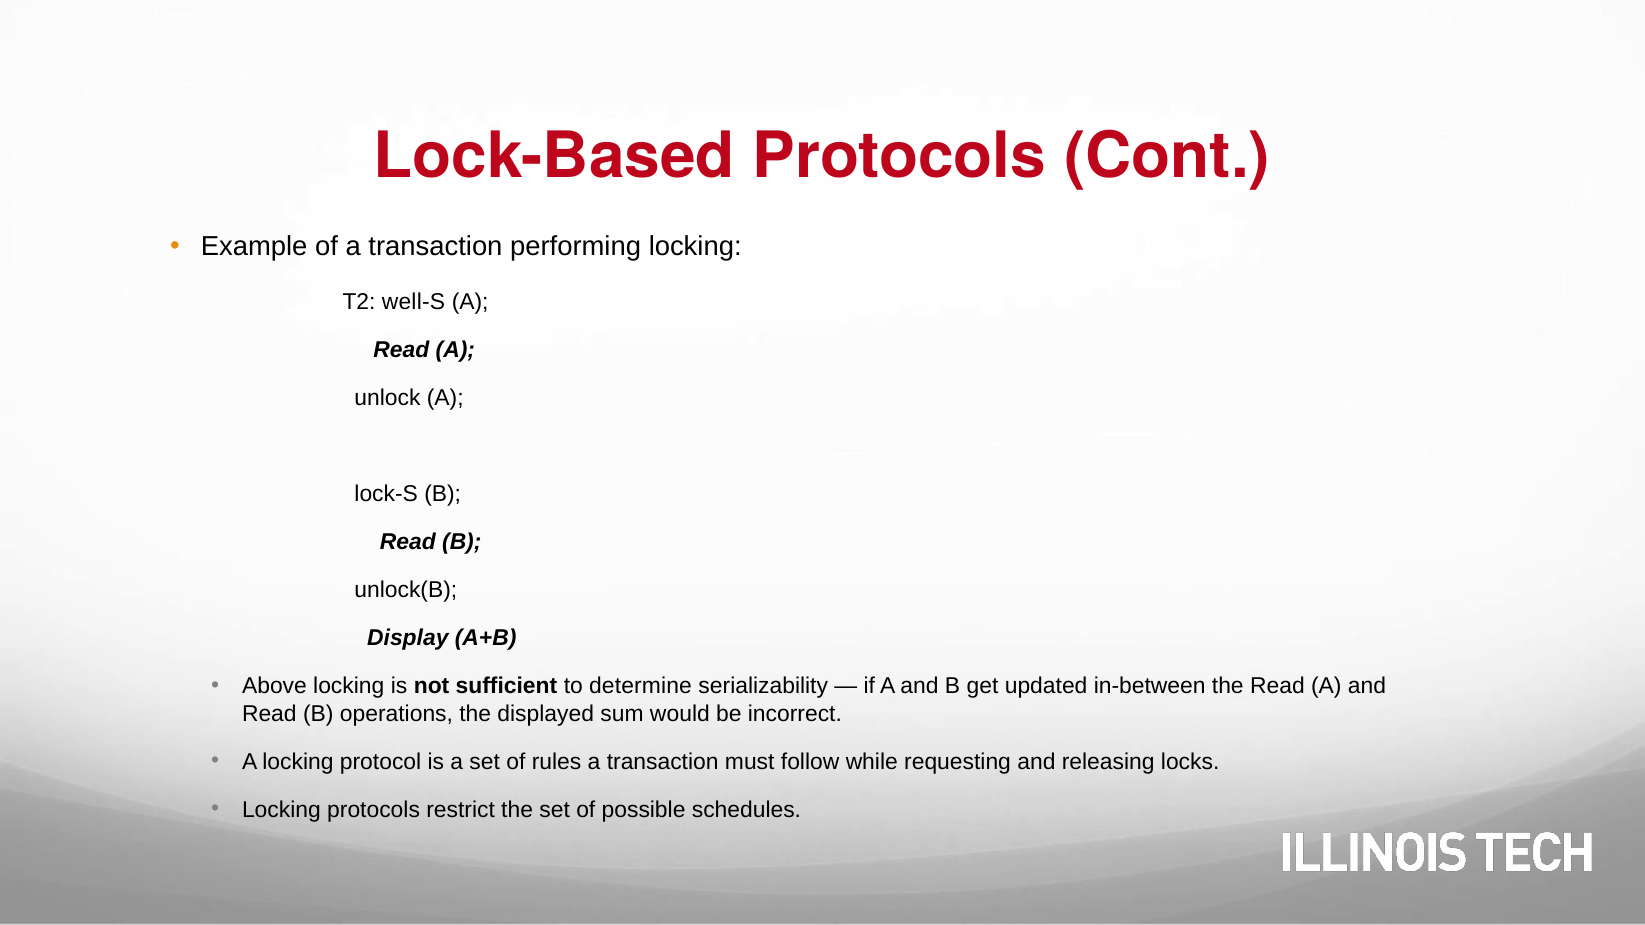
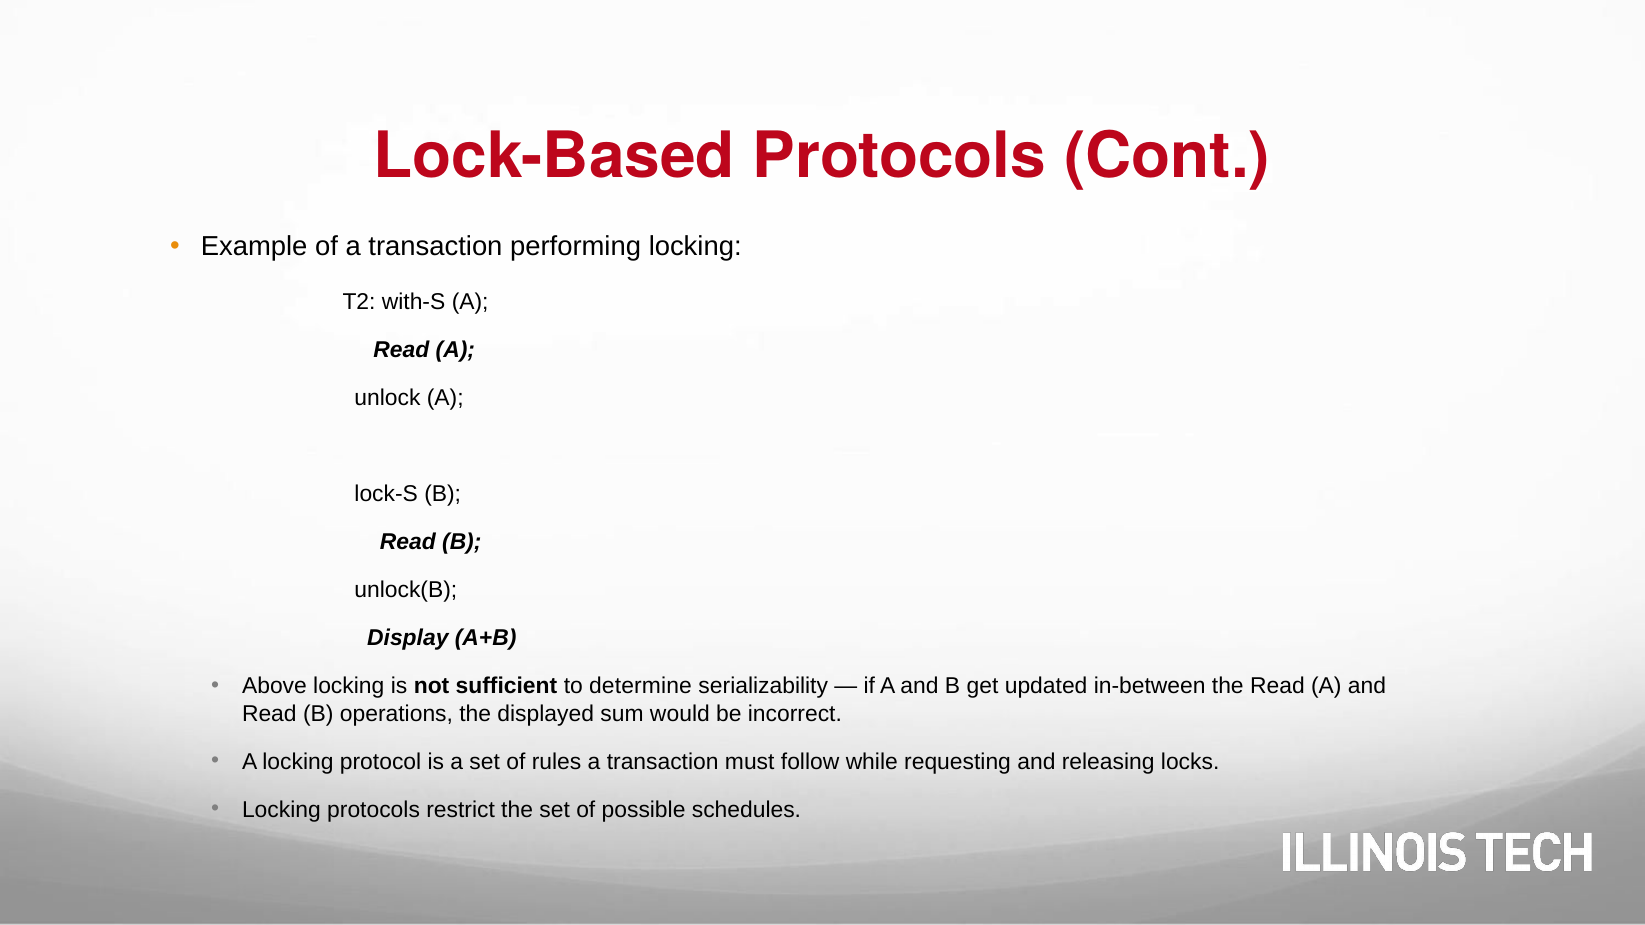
well-S: well-S -> with-S
